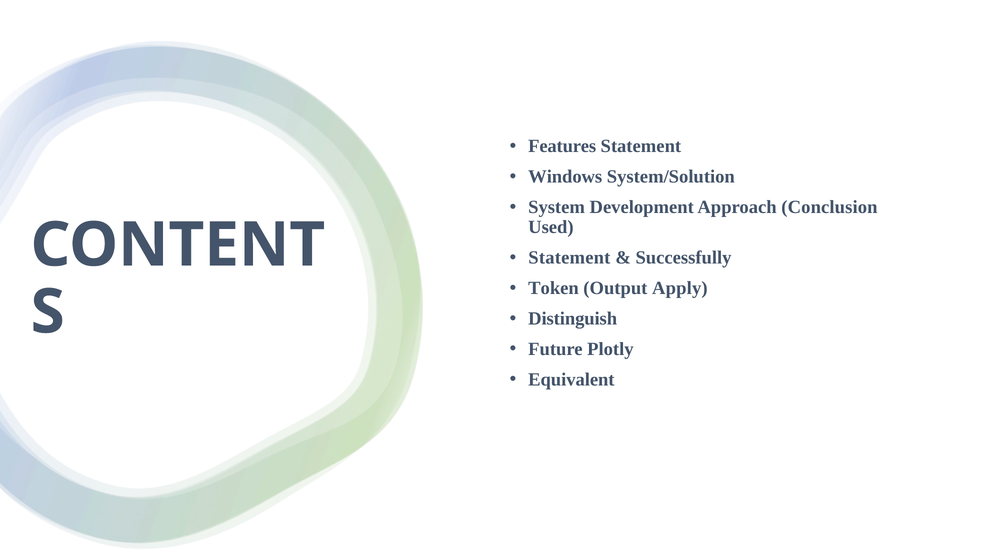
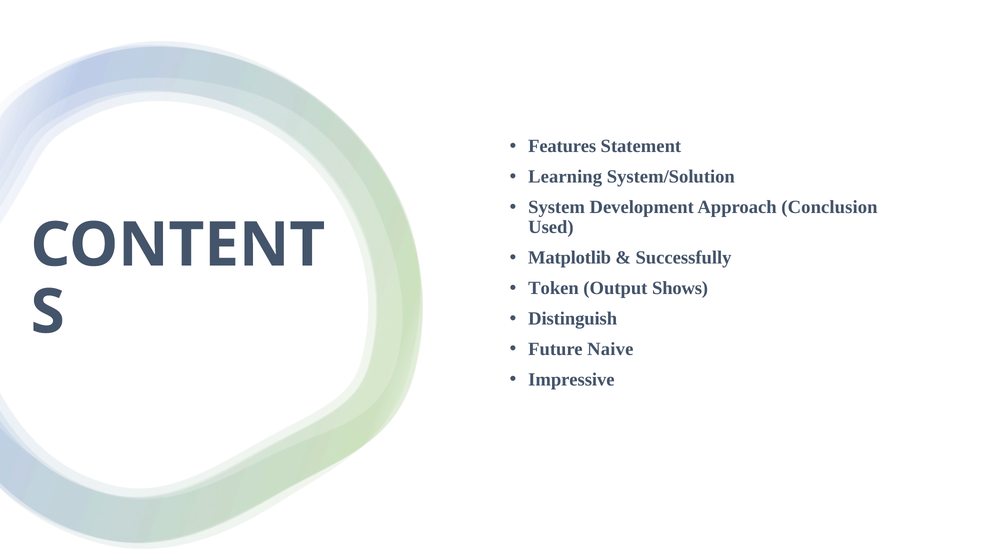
Windows: Windows -> Learning
Statement at (569, 258): Statement -> Matplotlib
Apply: Apply -> Shows
Plotly: Plotly -> Naive
Equivalent: Equivalent -> Impressive
